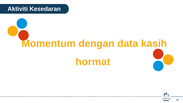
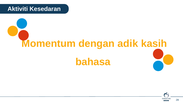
data: data -> adik
hormat: hormat -> bahasa
